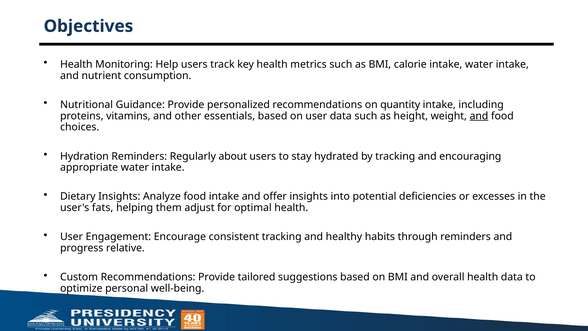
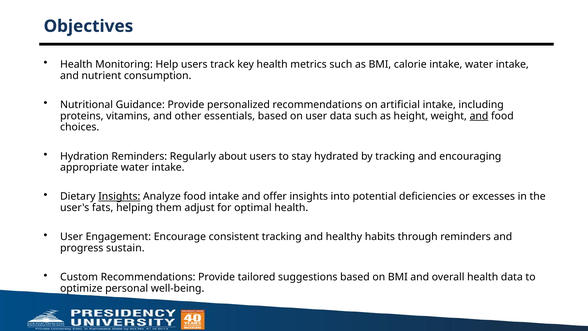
quantity: quantity -> artificial
Insights at (119, 196) underline: none -> present
relative: relative -> sustain
